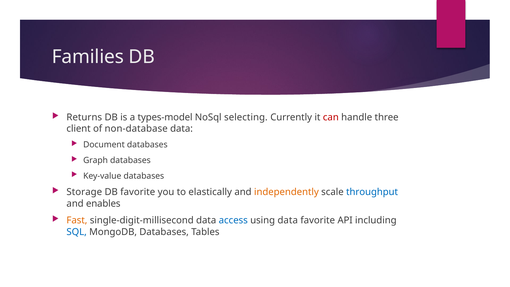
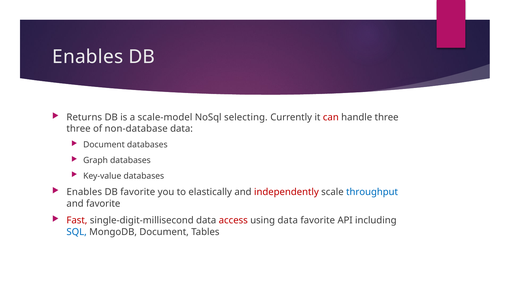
Families at (88, 57): Families -> Enables
types-model: types-model -> scale-model
client at (79, 129): client -> three
Storage at (84, 192): Storage -> Enables
independently colour: orange -> red
and enables: enables -> favorite
Fast colour: orange -> red
access colour: blue -> red
MongoDB Databases: Databases -> Document
